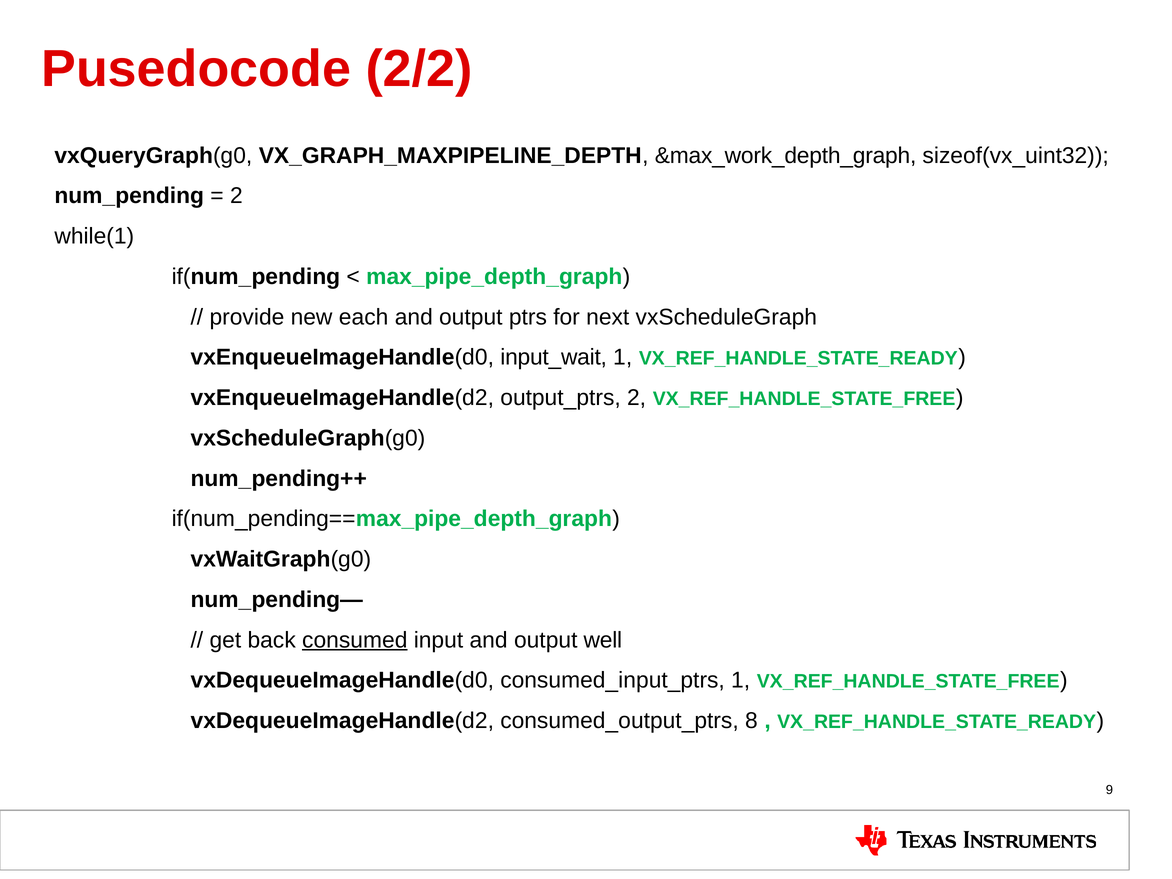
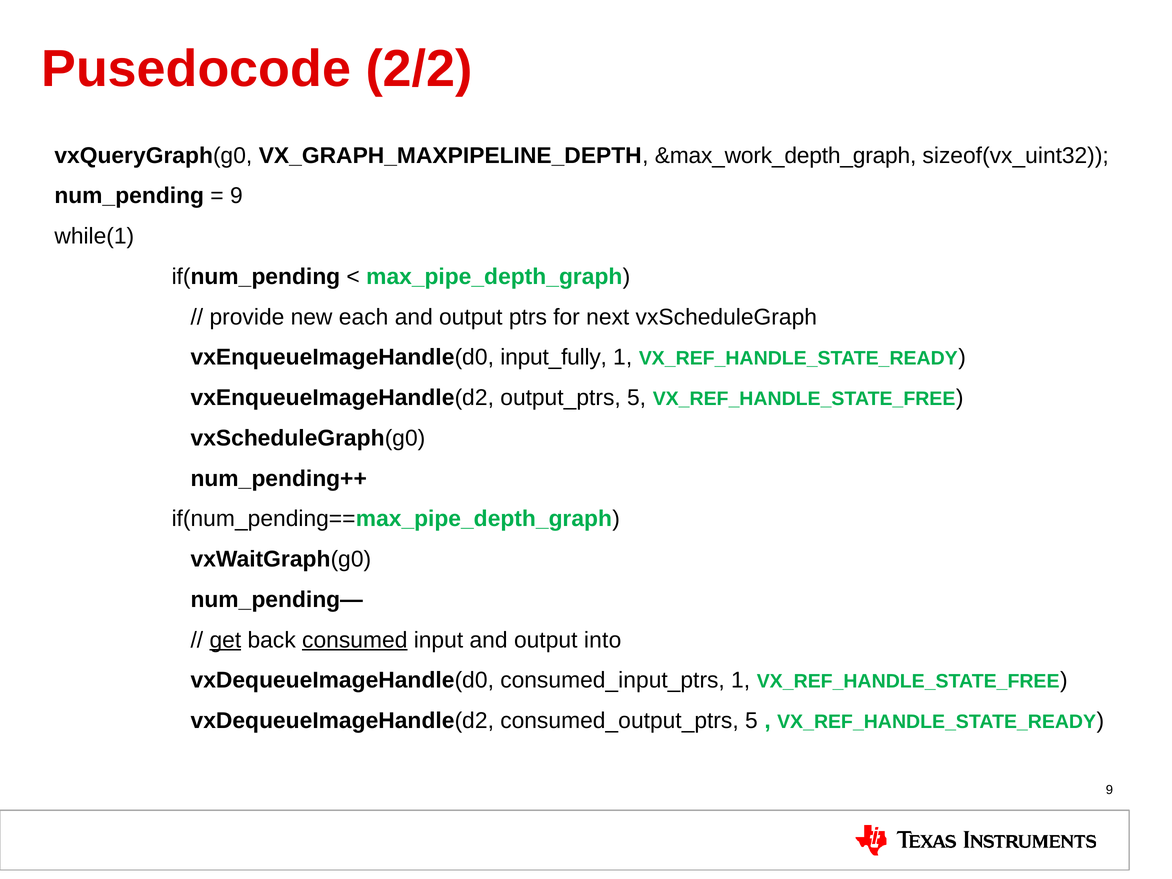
2 at (236, 196): 2 -> 9
input_wait: input_wait -> input_fully
output_ptrs 2: 2 -> 5
get underline: none -> present
well: well -> into
consumed_output_ptrs 8: 8 -> 5
